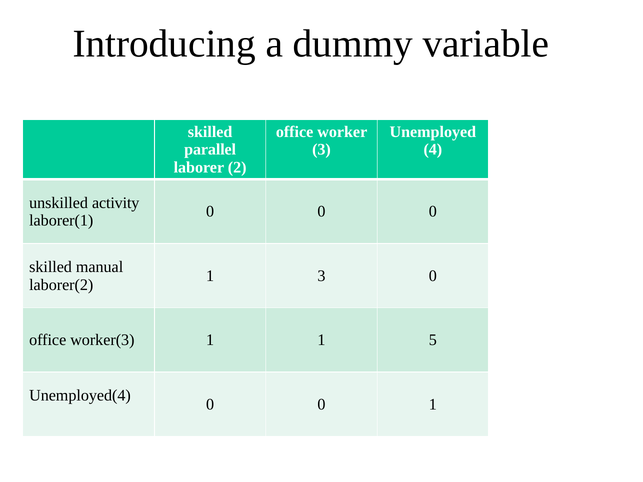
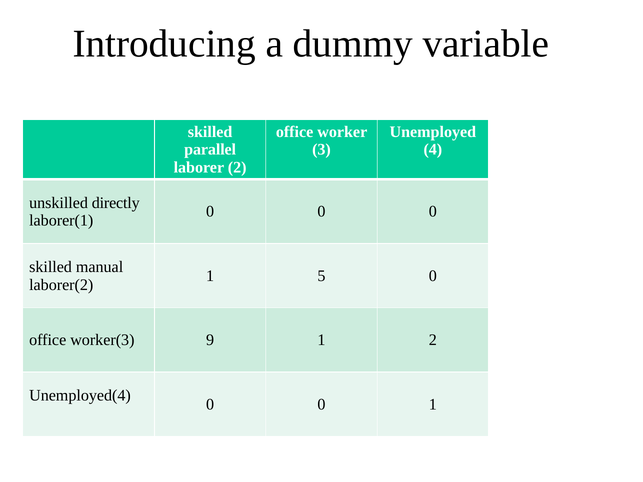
activity: activity -> directly
1 3: 3 -> 5
worker(3 1: 1 -> 9
1 5: 5 -> 2
